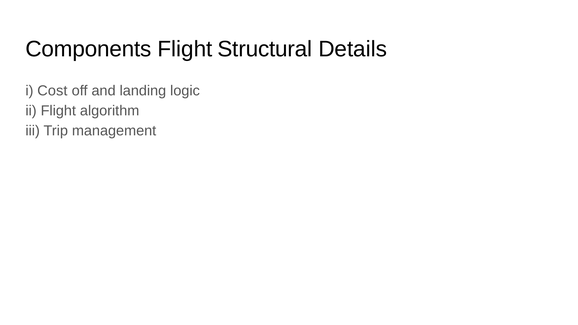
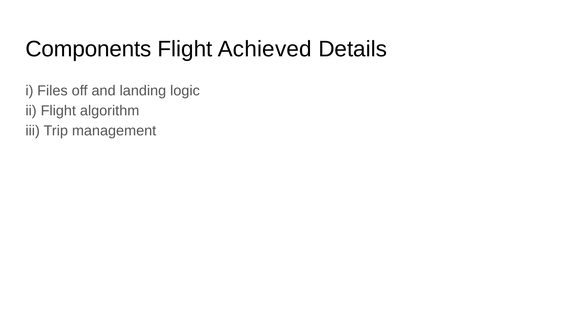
Structural: Structural -> Achieved
Cost: Cost -> Files
